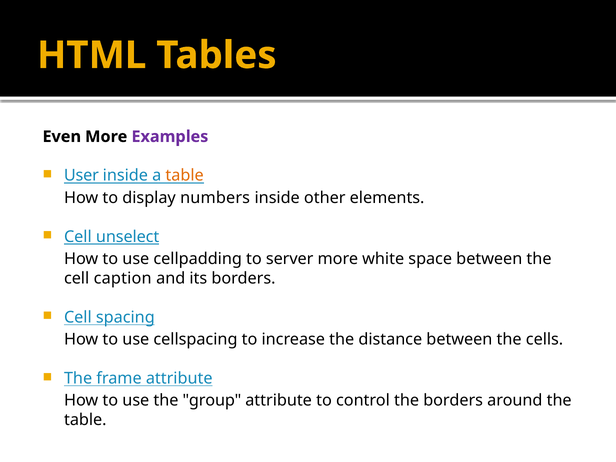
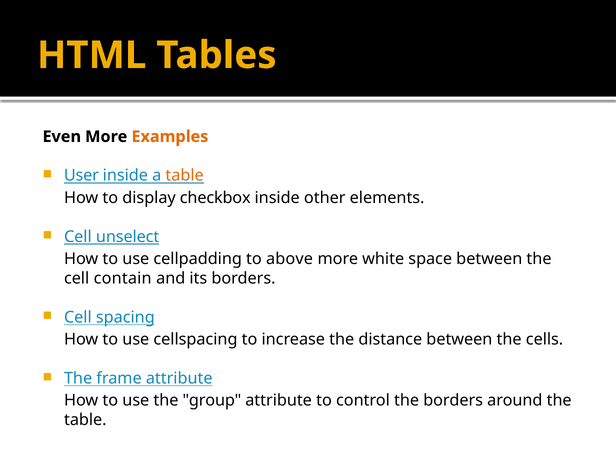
Examples colour: purple -> orange
numbers: numbers -> checkbox
server: server -> above
caption: caption -> contain
